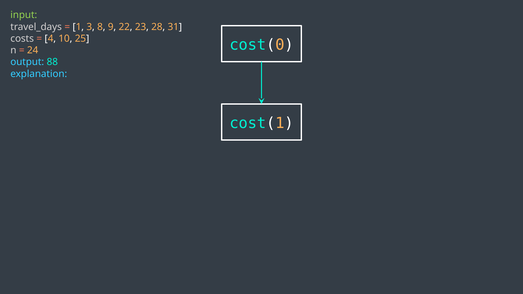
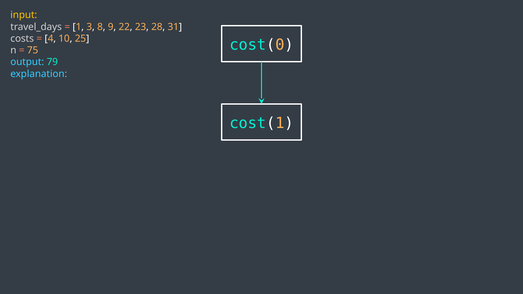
input colour: light green -> yellow
24: 24 -> 75
88: 88 -> 79
